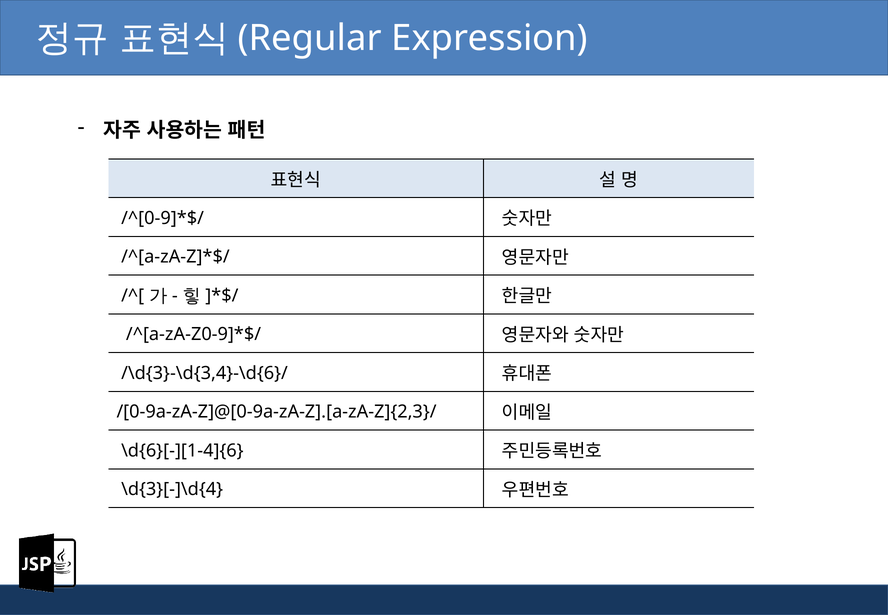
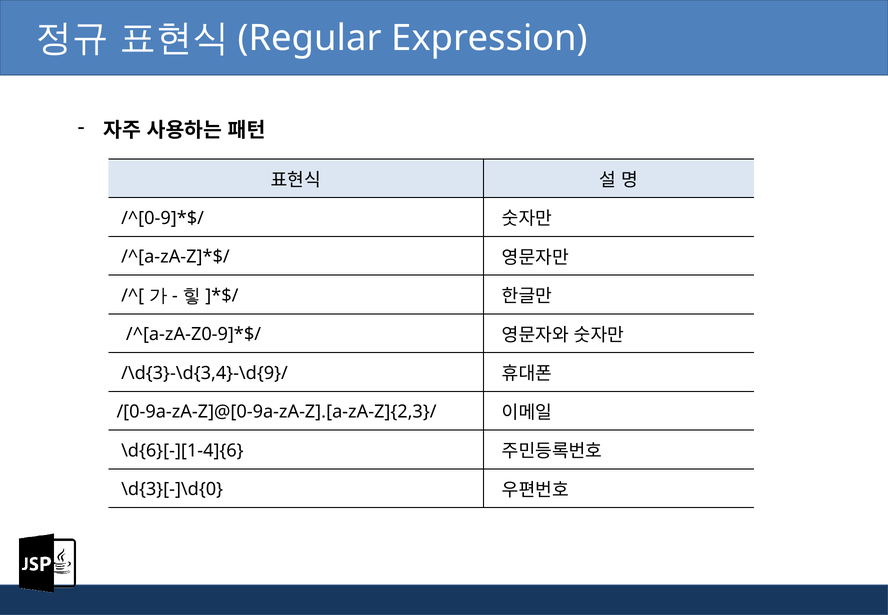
/\d{3}-\d{3,4}-\d{6}/: /\d{3}-\d{3,4}-\d{6}/ -> /\d{3}-\d{3,4}-\d{9}/
\d{3}[-]\d{4: \d{3}[-]\d{4 -> \d{3}[-]\d{0
